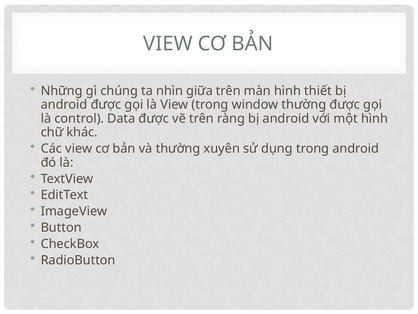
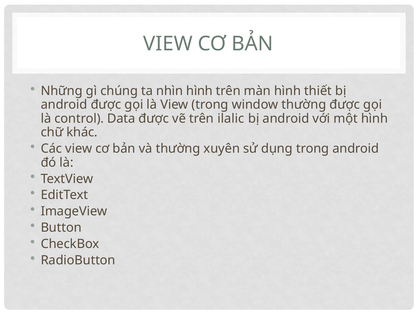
nhìn giữa: giữa -> hình
ràng: ràng -> ilalic
